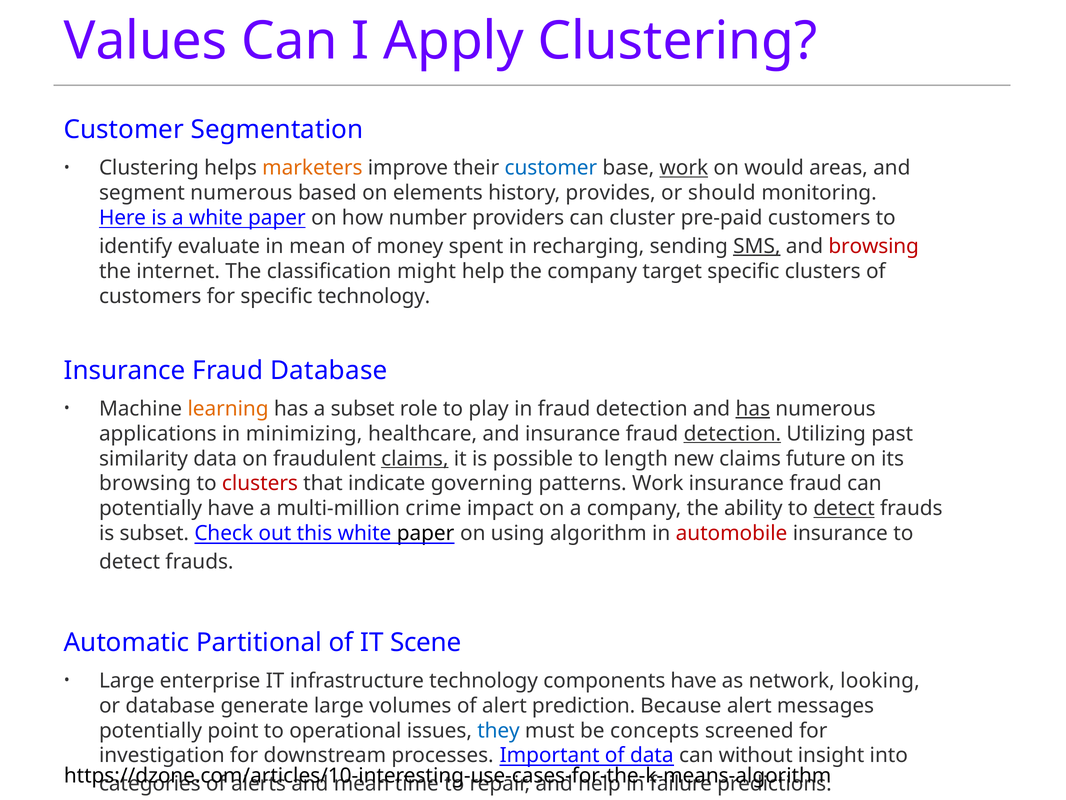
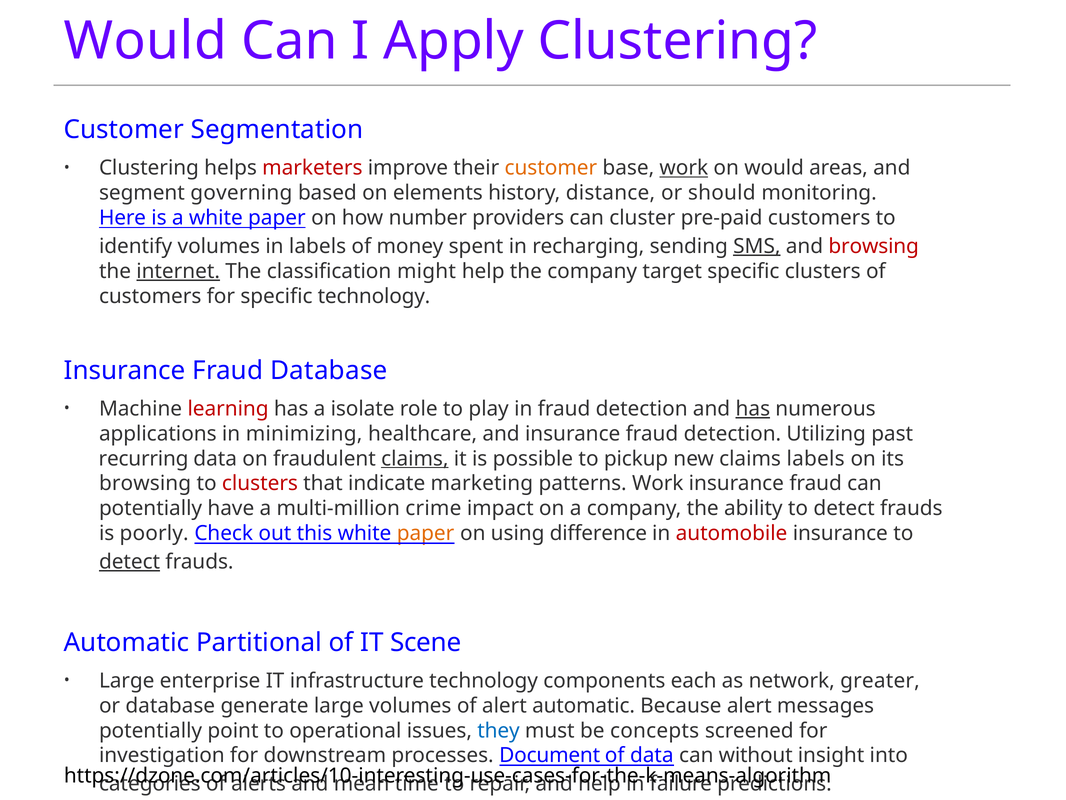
Values at (146, 41): Values -> Would
marketers colour: orange -> red
customer at (551, 168) colour: blue -> orange
segment numerous: numerous -> governing
provides: provides -> distance
identify evaluate: evaluate -> volumes
in mean: mean -> labels
internet underline: none -> present
learning colour: orange -> red
a subset: subset -> isolate
detection at (732, 433) underline: present -> none
similarity: similarity -> recurring
length: length -> pickup
claims future: future -> labels
governing: governing -> marketing
detect at (844, 508) underline: present -> none
is subset: subset -> poorly
paper at (426, 533) colour: black -> orange
algorithm: algorithm -> difference
detect at (130, 561) underline: none -> present
components have: have -> each
looking: looking -> greater
alert prediction: prediction -> automatic
Important: Important -> Document
